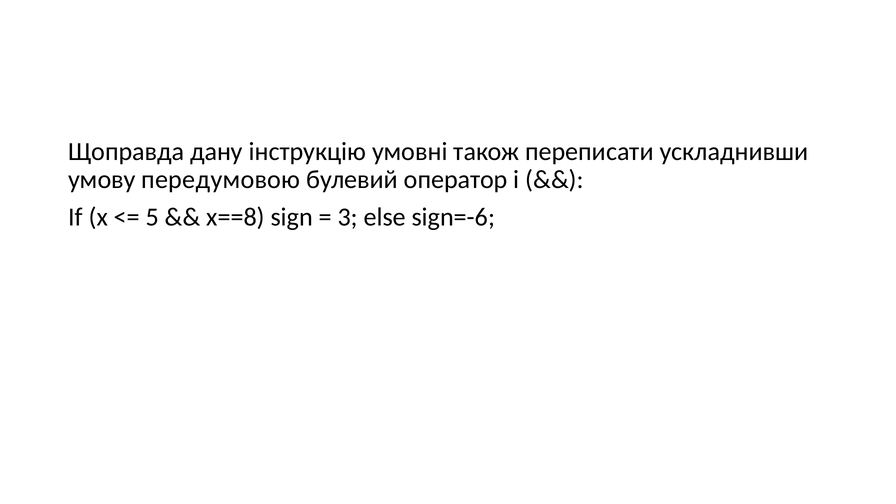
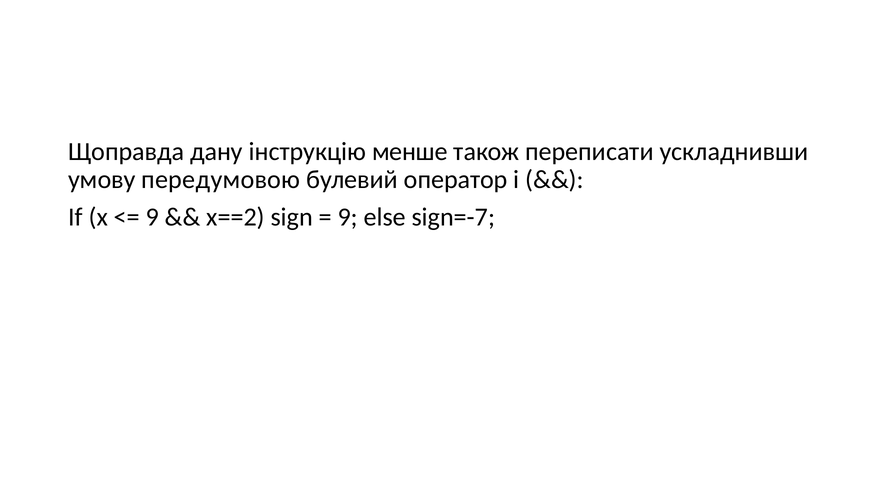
умовні: умовні -> менше
5 at (152, 217): 5 -> 9
x==8: x==8 -> x==2
3 at (348, 217): 3 -> 9
sign=-6: sign=-6 -> sign=-7
